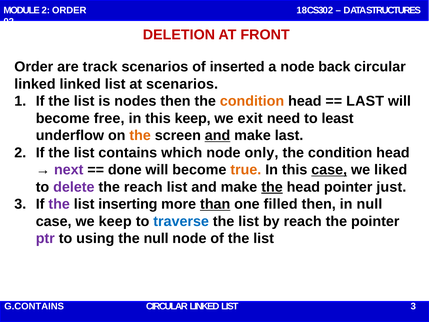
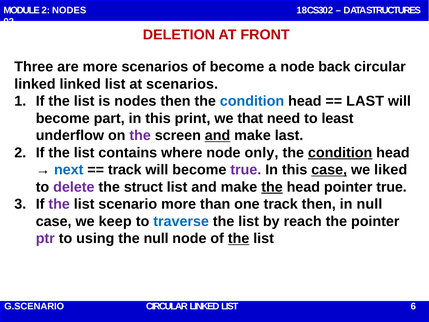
2 ORDER: ORDER -> NODES
Order at (34, 67): Order -> Three
are track: track -> more
of inserted: inserted -> become
condition at (252, 101) colour: orange -> blue
free: free -> part
this keep: keep -> print
exit: exit -> that
the at (140, 135) colour: orange -> purple
which: which -> where
condition at (340, 153) underline: none -> present
next colour: purple -> blue
done at (125, 170): done -> track
true at (246, 170) colour: orange -> purple
the reach: reach -> struct
pointer just: just -> true
inserting: inserting -> scenario
than underline: present -> none
one filled: filled -> track
the at (239, 238) underline: none -> present
G.CONTAINS: G.CONTAINS -> G.SCENARIO
LIST 3: 3 -> 6
